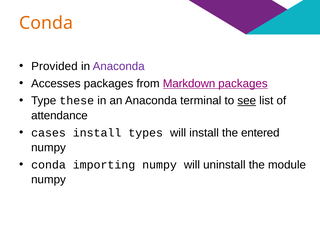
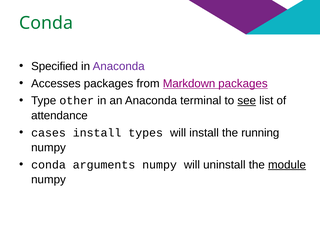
Conda at (46, 23) colour: orange -> green
Provided: Provided -> Specified
these: these -> other
entered: entered -> running
importing: importing -> arguments
module underline: none -> present
